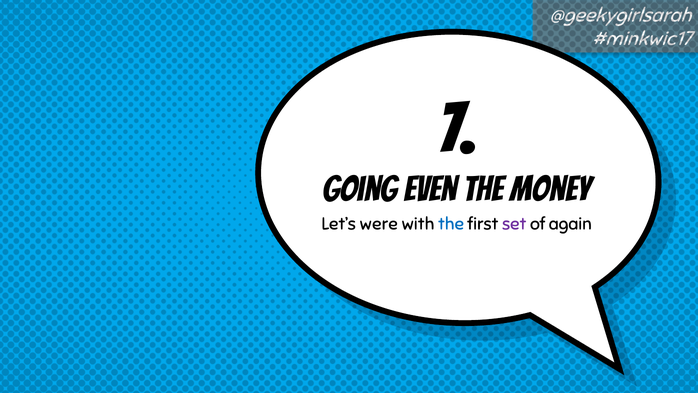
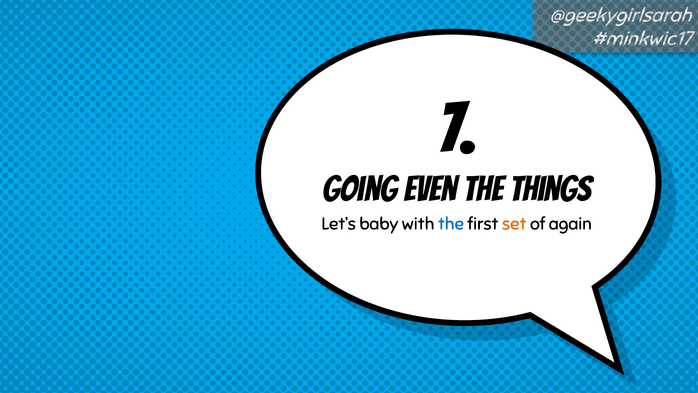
money: money -> things
were: were -> baby
set colour: purple -> orange
